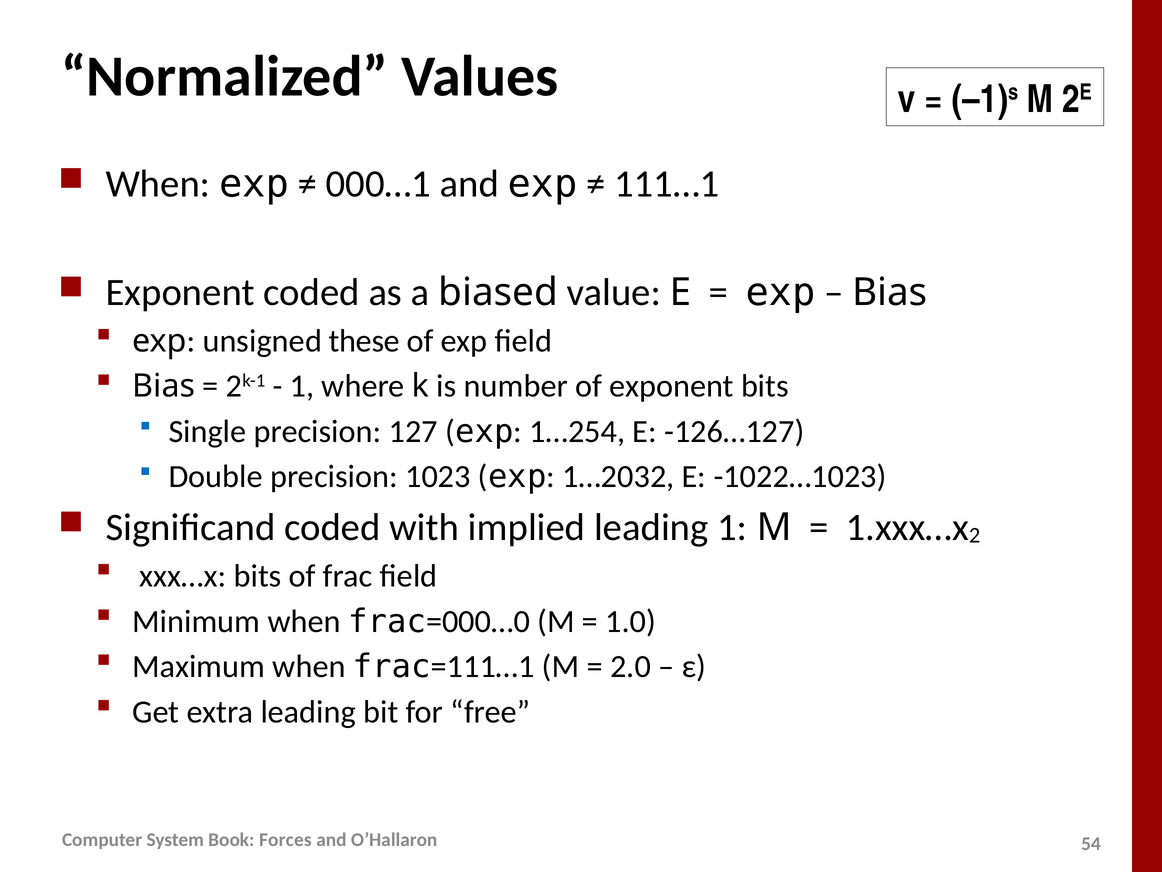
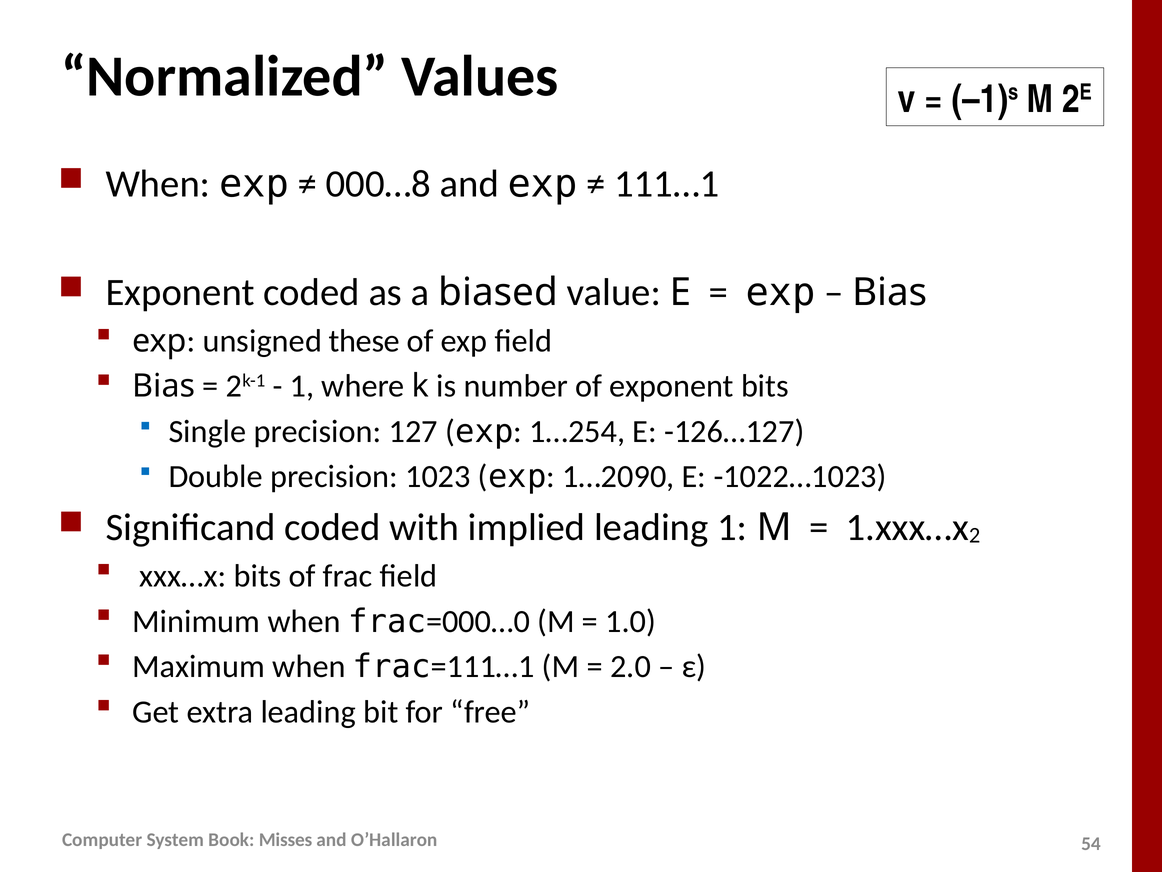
000…1: 000…1 -> 000…8
1…2032: 1…2032 -> 1…2090
Forces: Forces -> Misses
